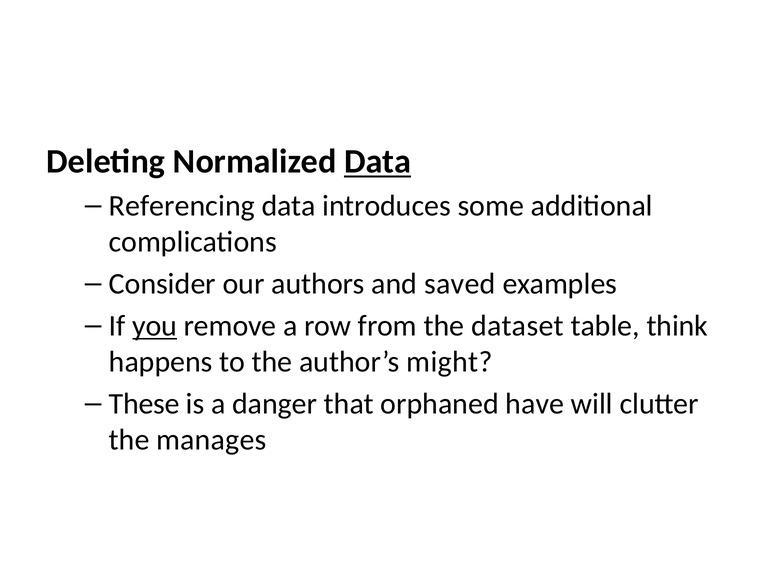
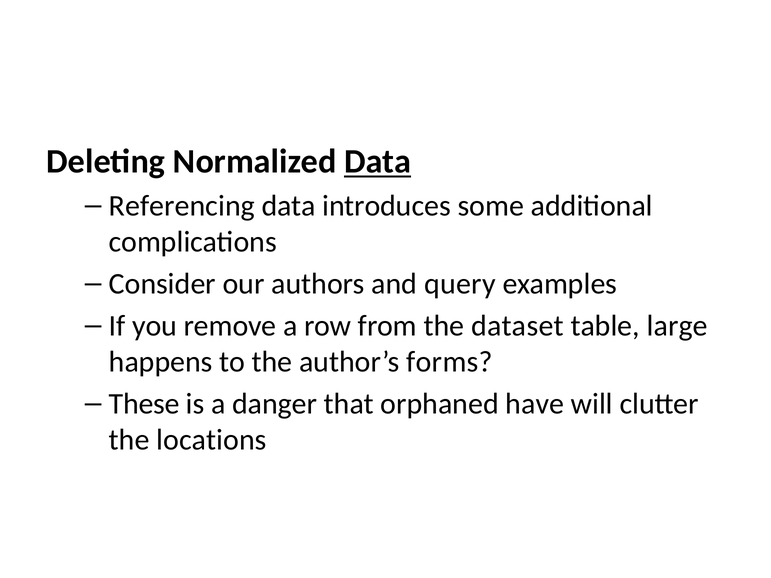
saved: saved -> query
you underline: present -> none
think: think -> large
might: might -> forms
manages: manages -> locations
